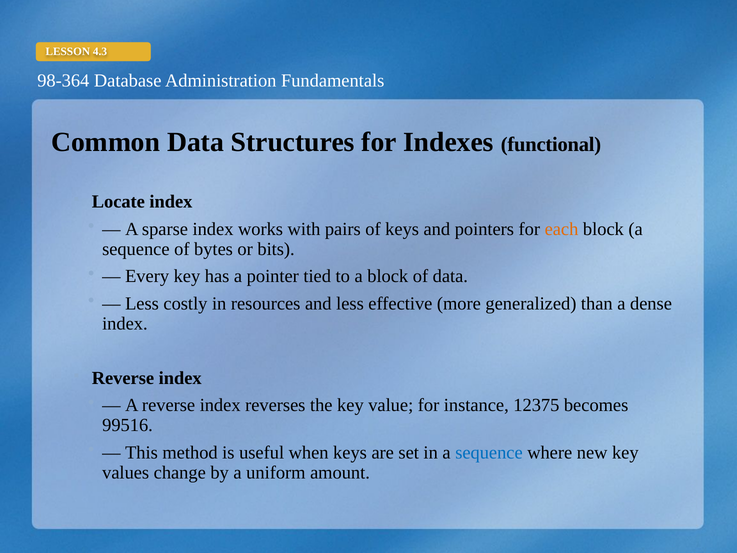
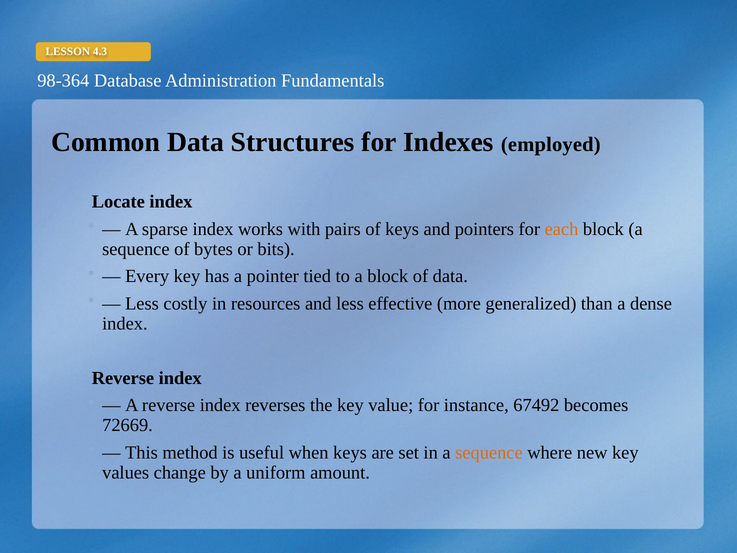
functional: functional -> employed
12375: 12375 -> 67492
99516: 99516 -> 72669
sequence at (489, 452) colour: blue -> orange
